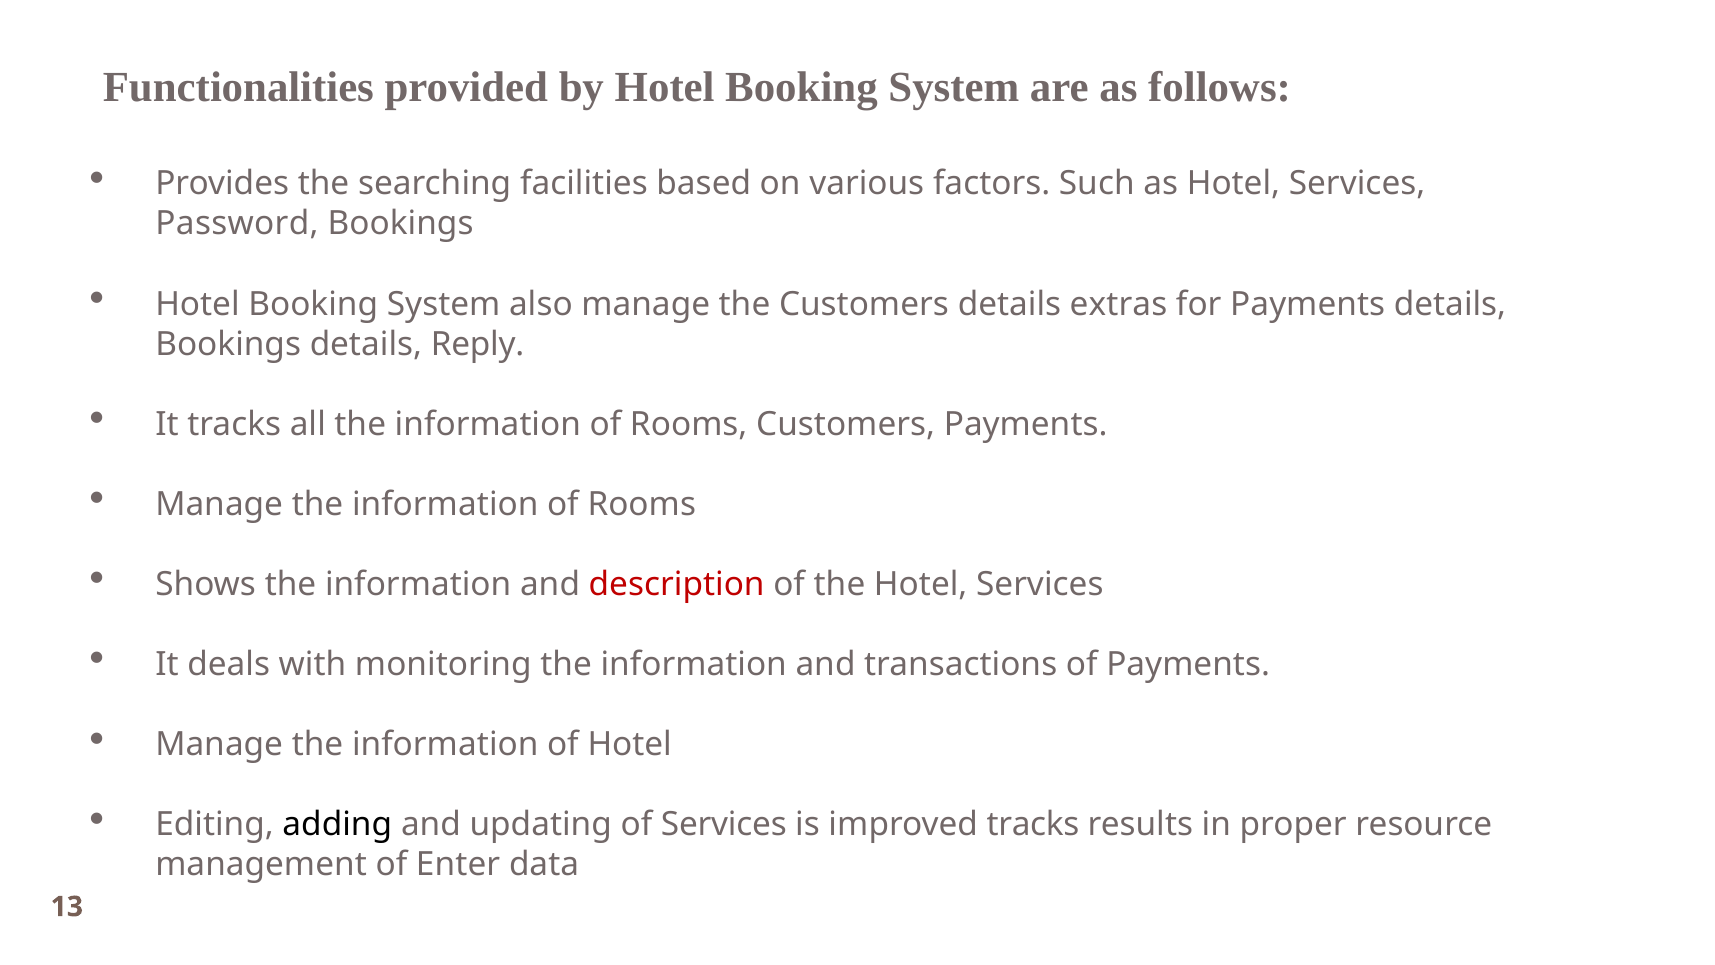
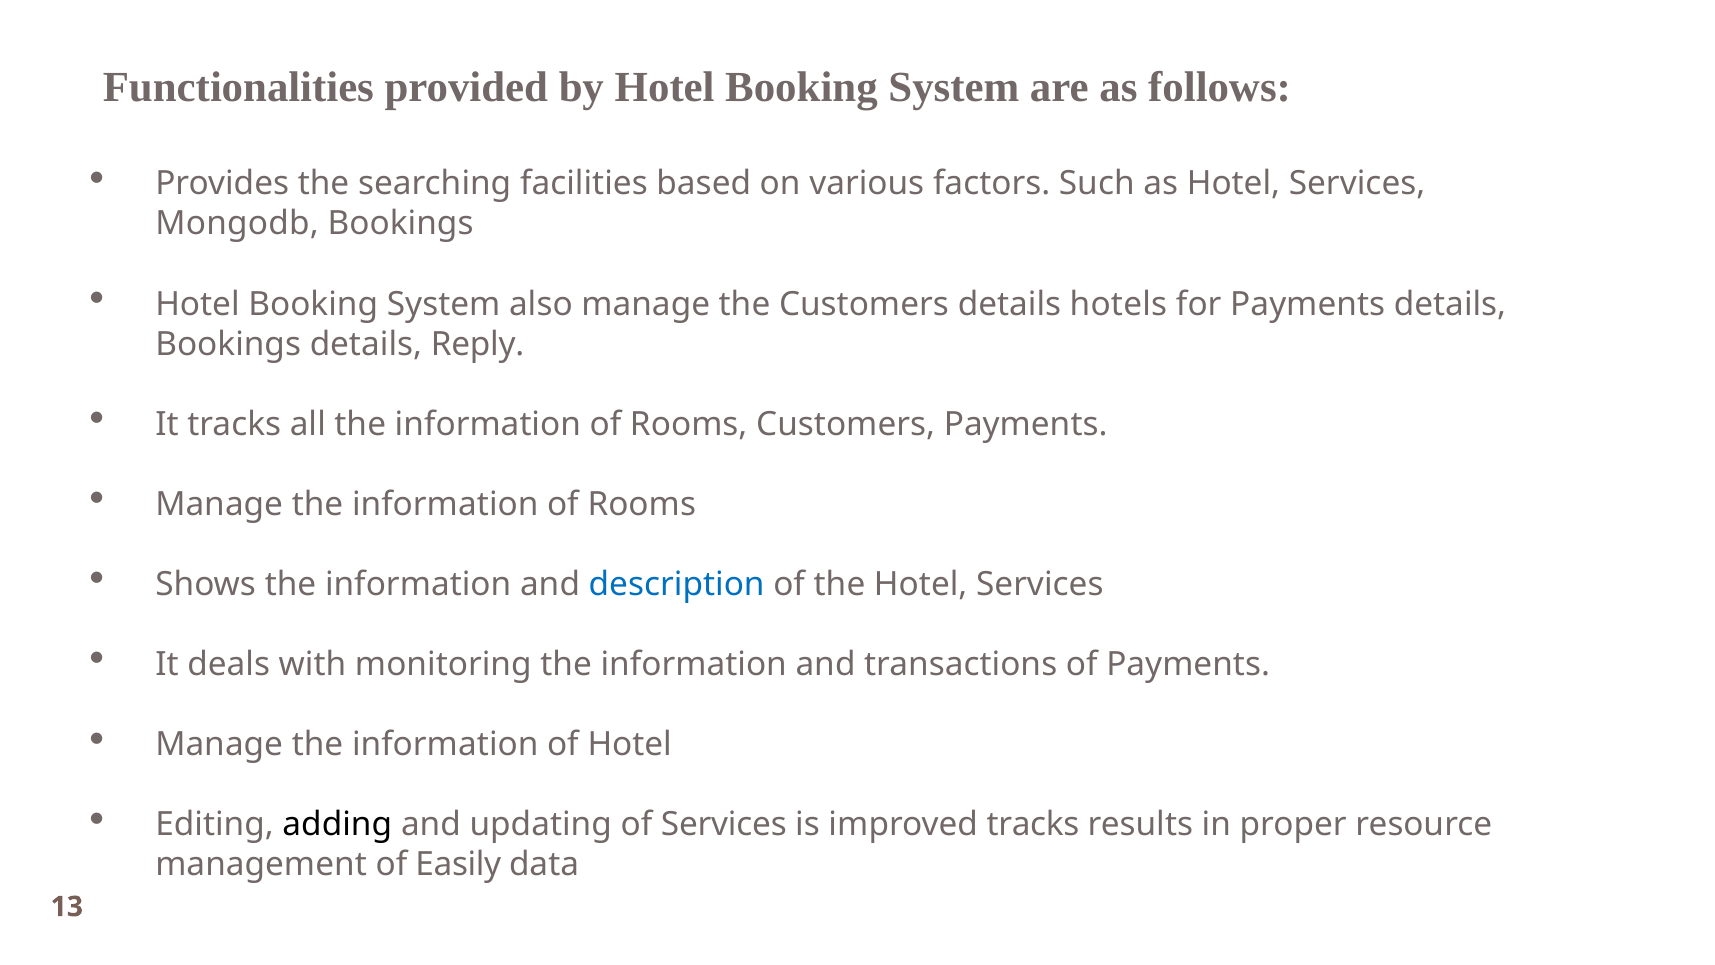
Password: Password -> Mongodb
extras: extras -> hotels
description colour: red -> blue
Enter: Enter -> Easily
